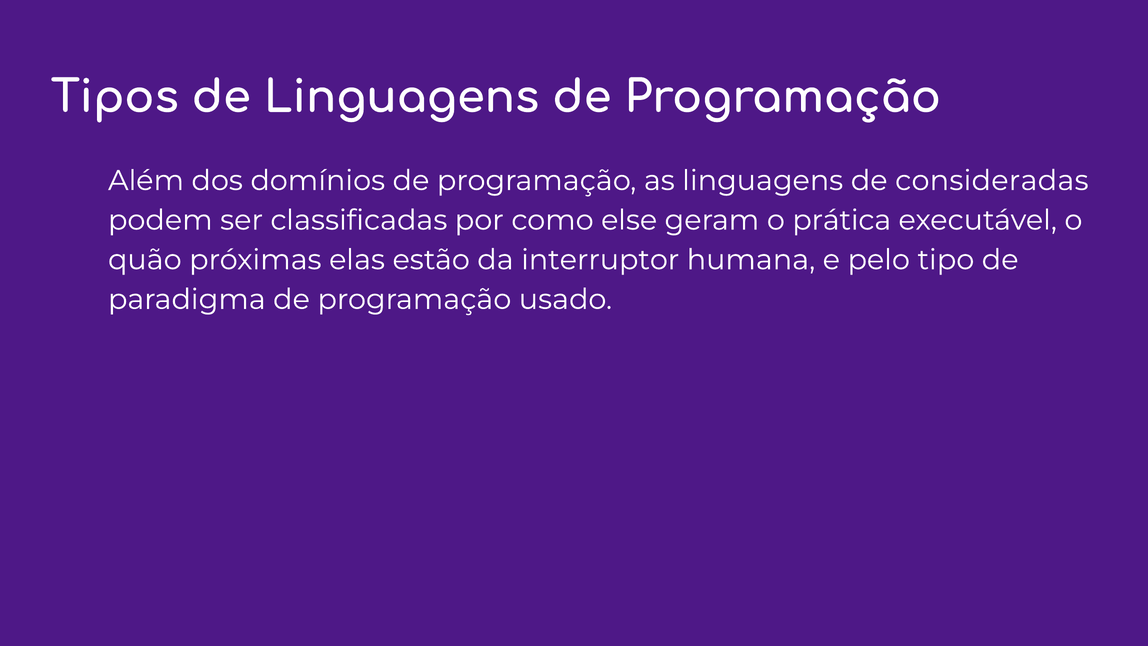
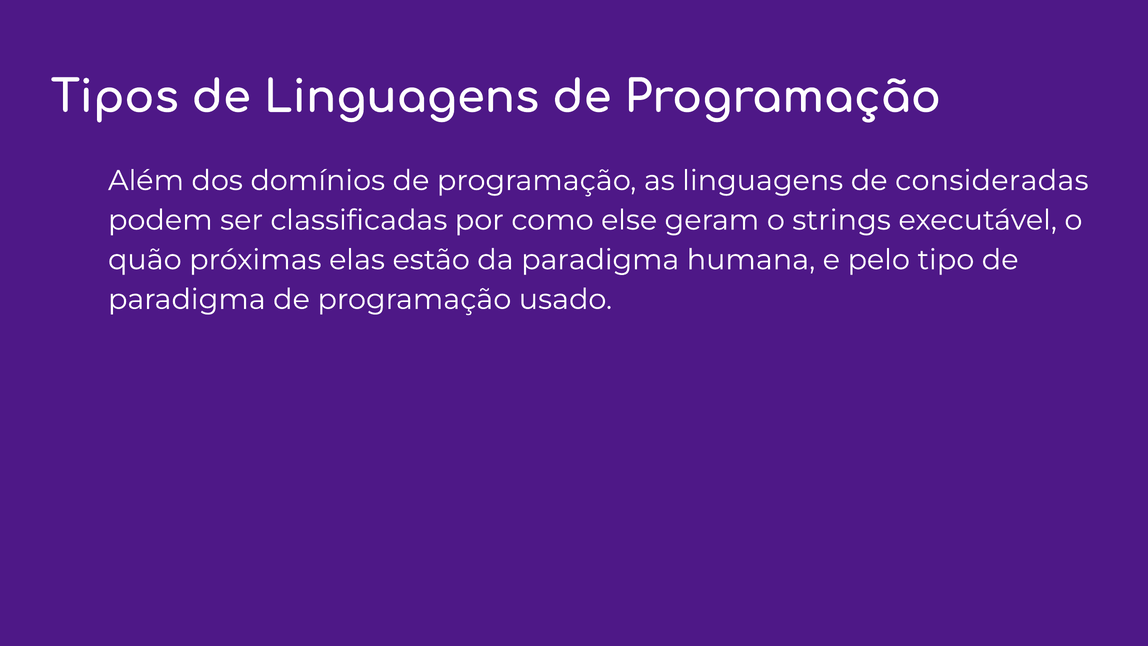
prática: prática -> strings
da interruptor: interruptor -> paradigma
